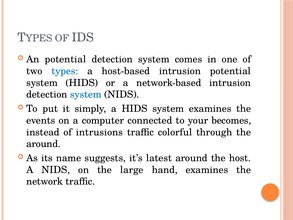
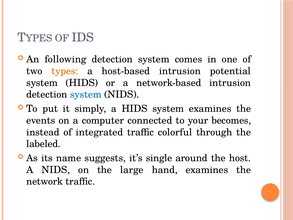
An potential: potential -> following
types colour: blue -> orange
intrusions: intrusions -> integrated
around at (43, 144): around -> labeled
latest: latest -> single
